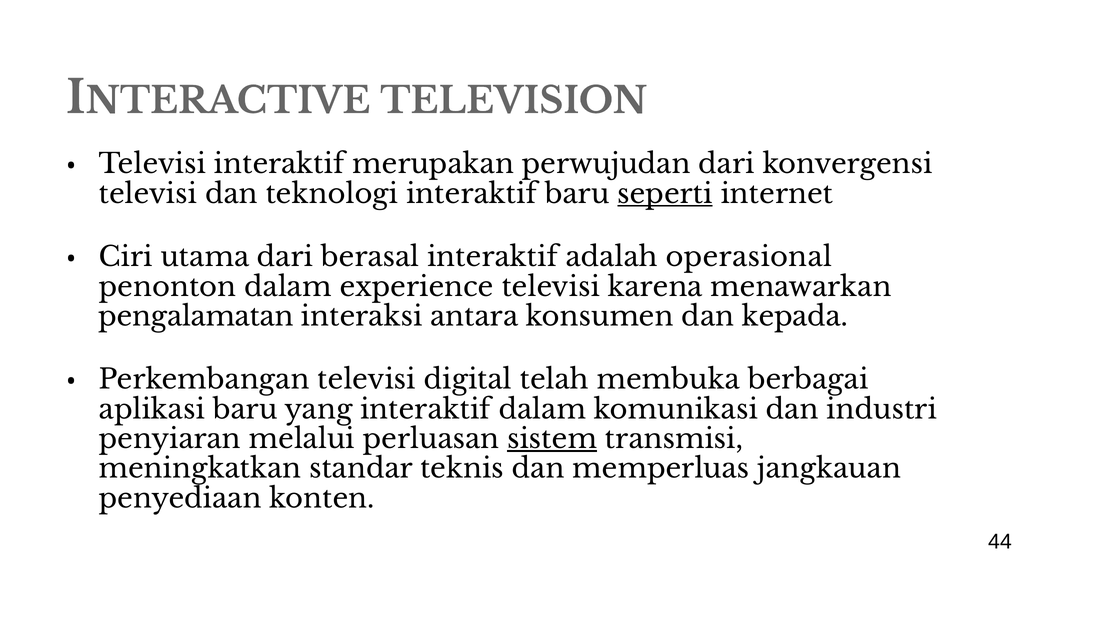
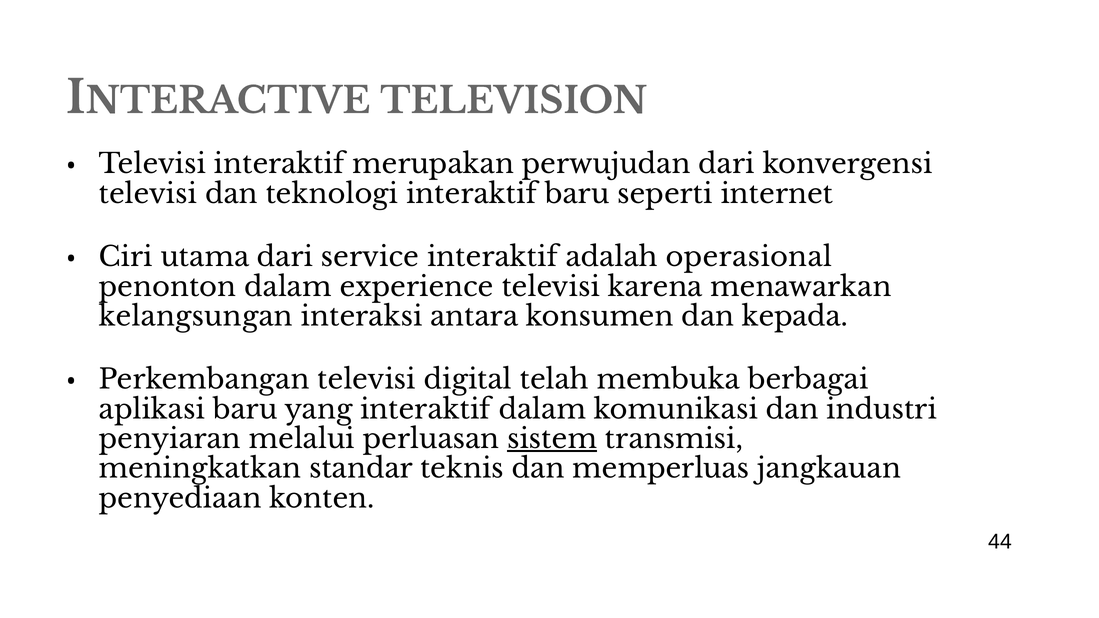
seperti underline: present -> none
berasal: berasal -> service
pengalamatan: pengalamatan -> kelangsungan
